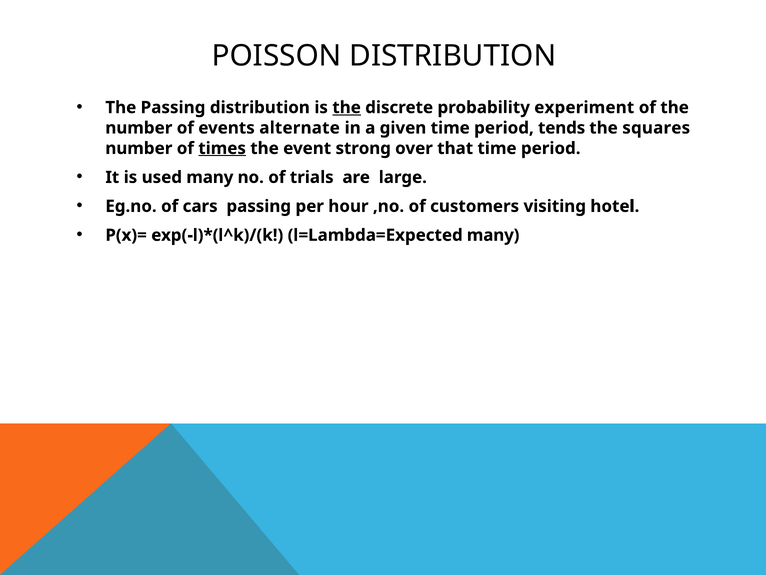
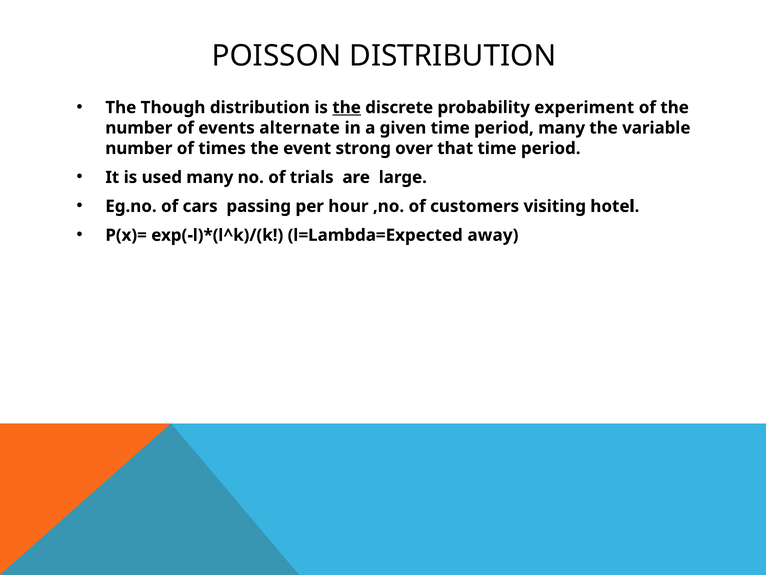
The Passing: Passing -> Though
period tends: tends -> many
squares: squares -> variable
times underline: present -> none
l=Lambda=Expected many: many -> away
